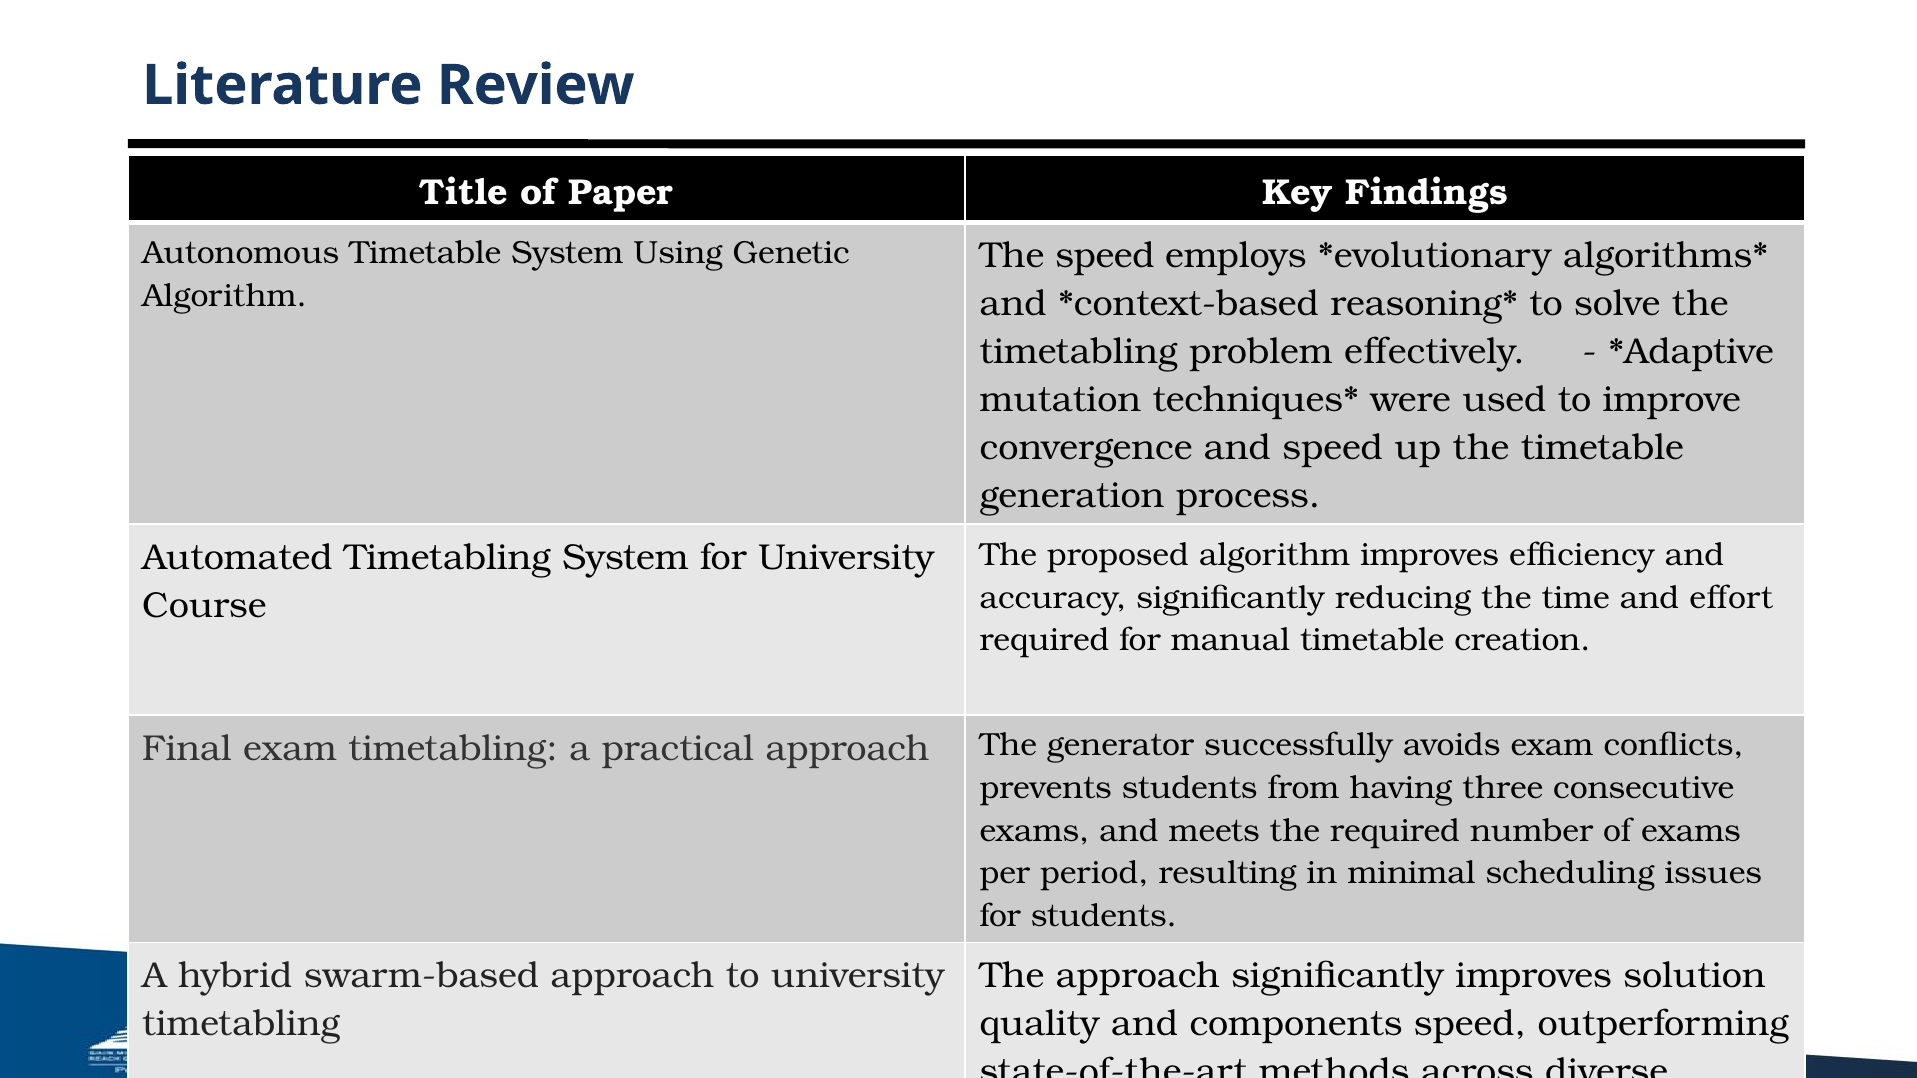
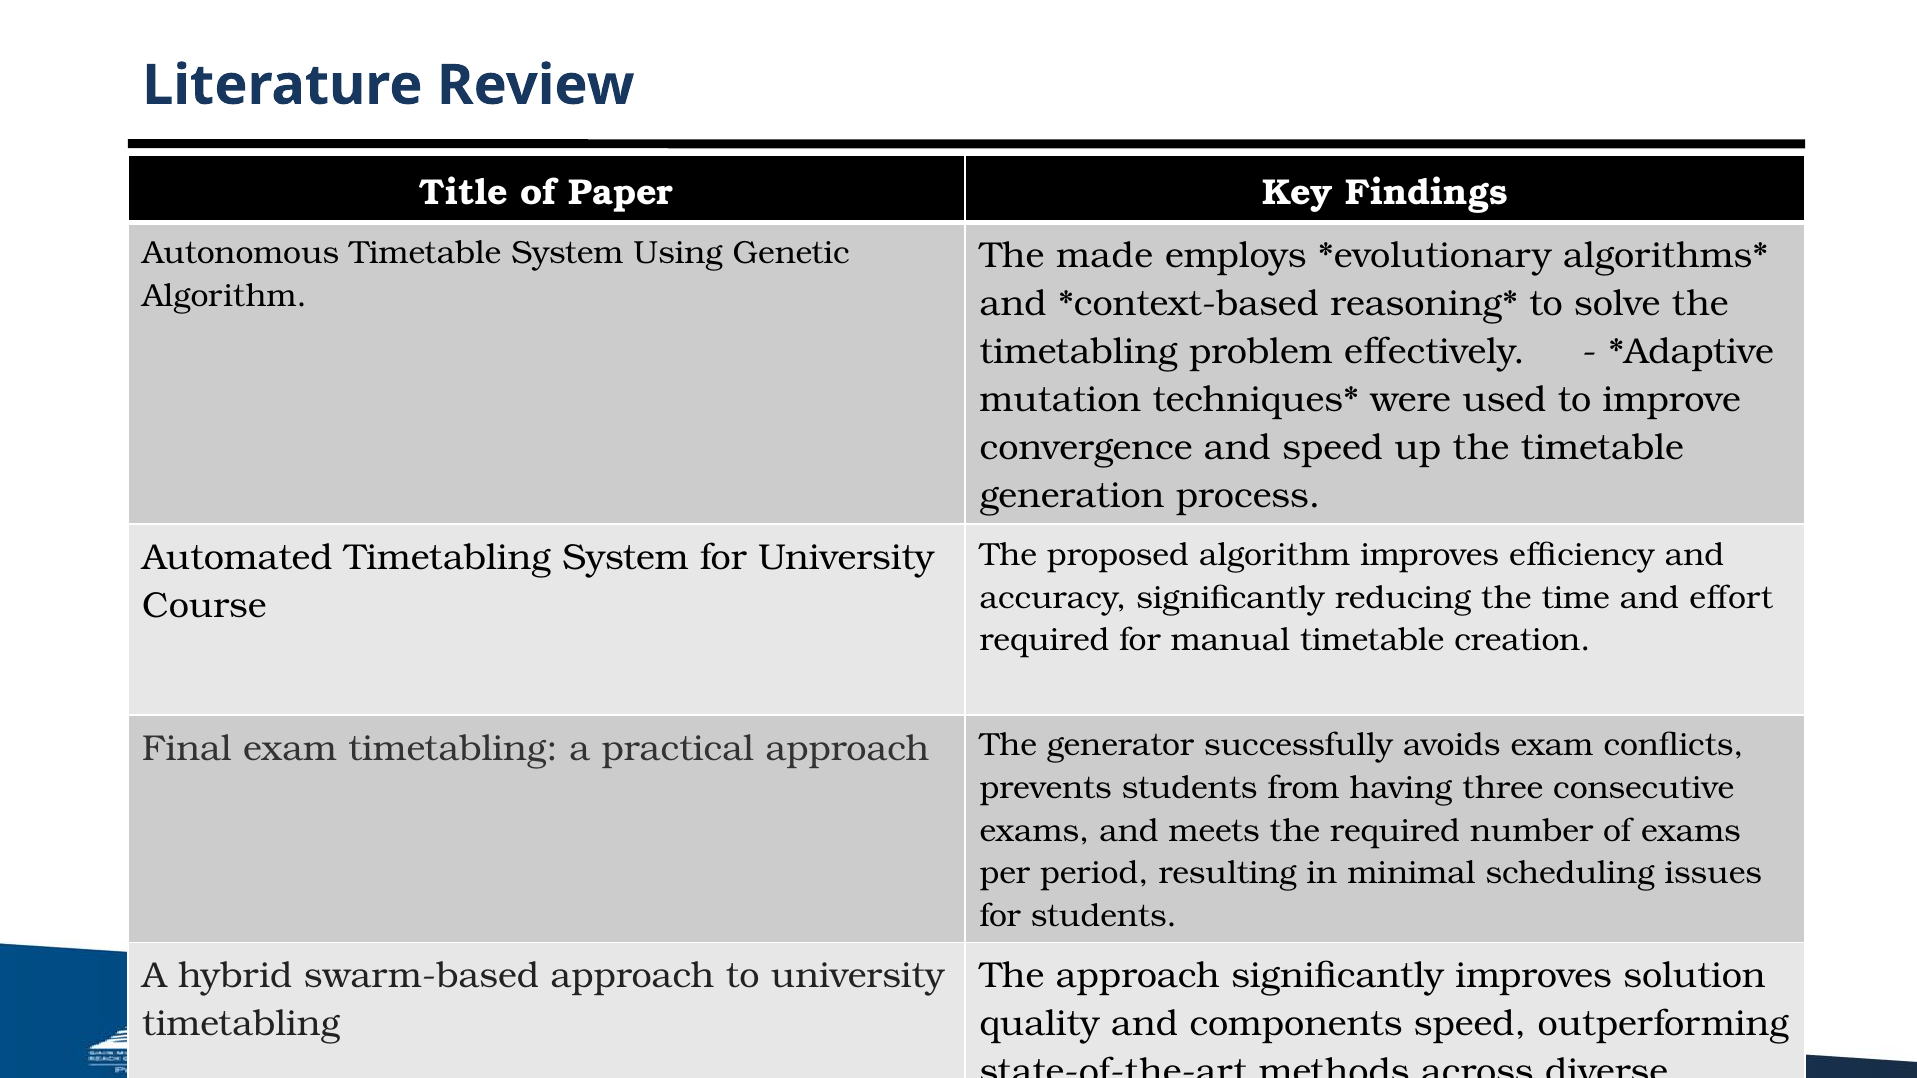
The speed: speed -> made
